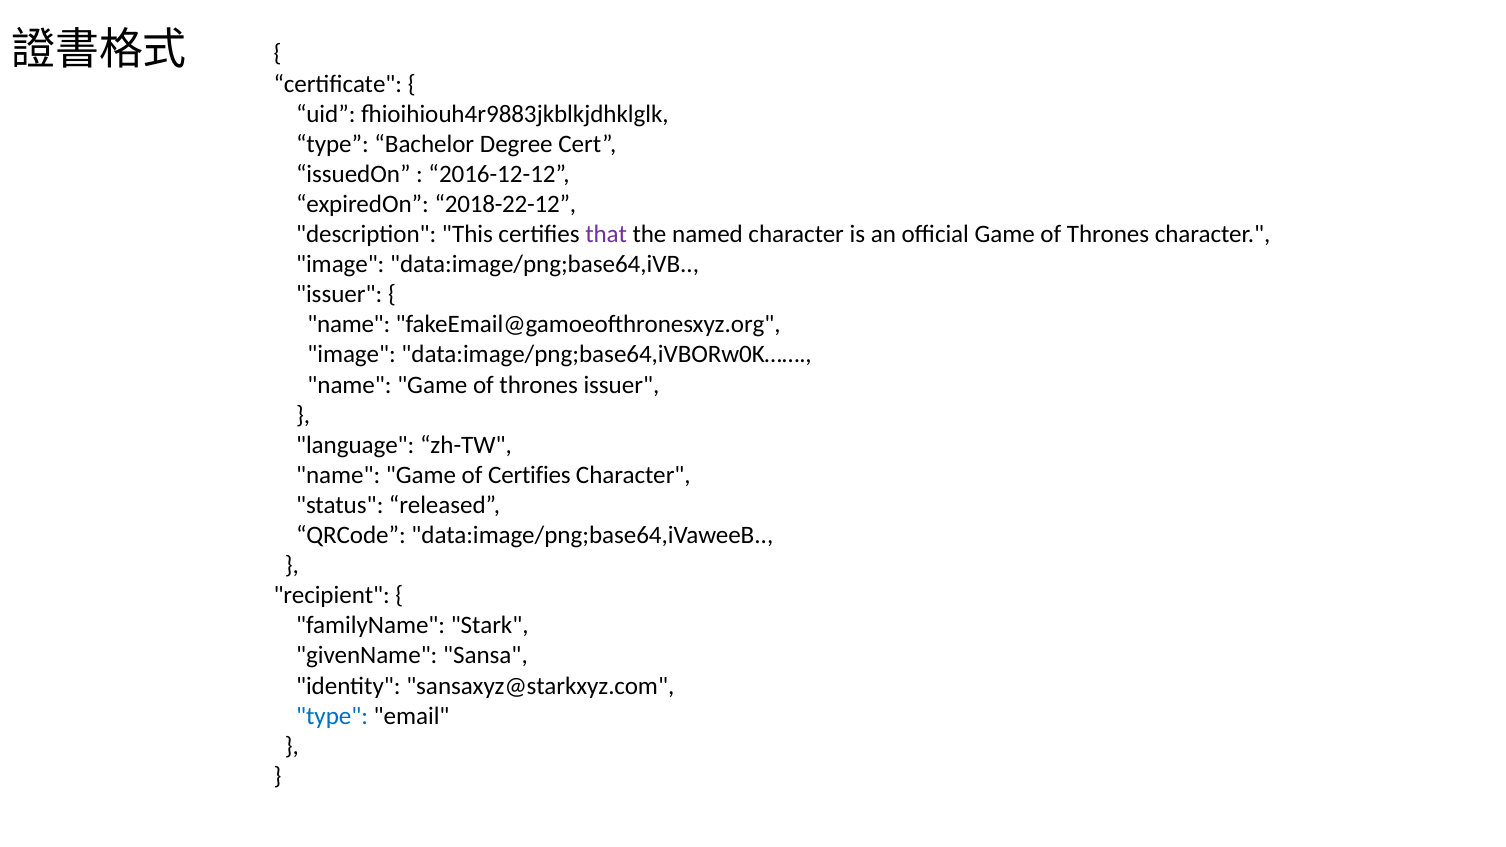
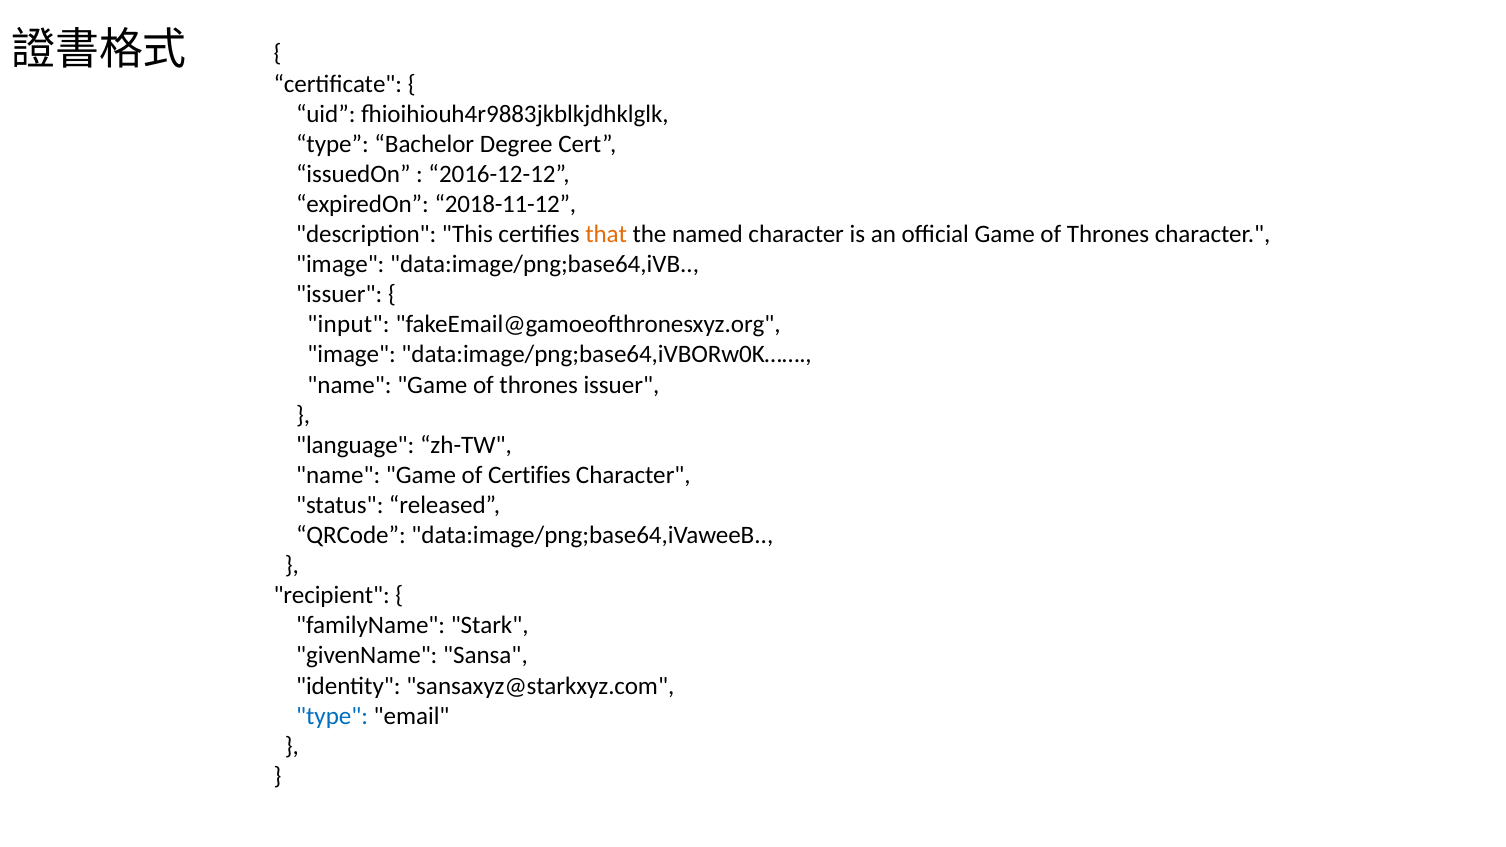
2018-22-12: 2018-22-12 -> 2018-11-12
that colour: purple -> orange
name at (349, 325): name -> input
